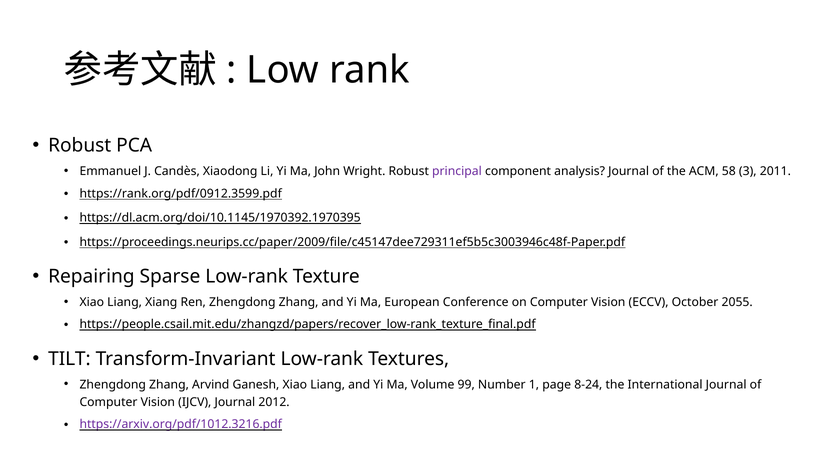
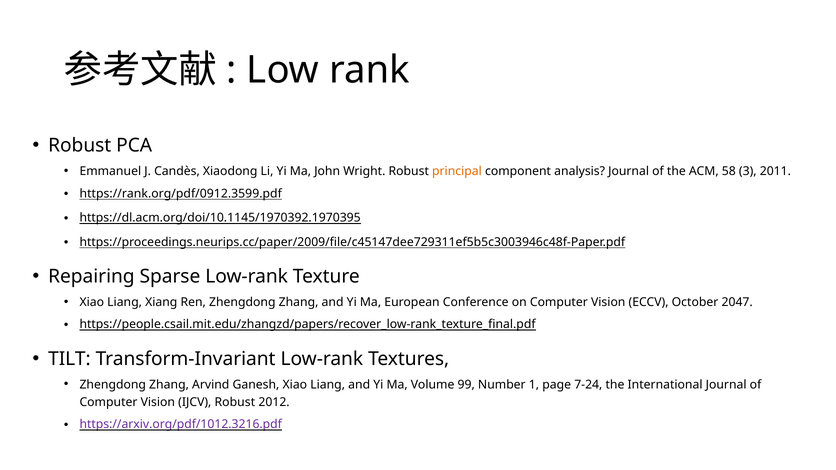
principal colour: purple -> orange
2055: 2055 -> 2047
8-24: 8-24 -> 7-24
IJCV Journal: Journal -> Robust
